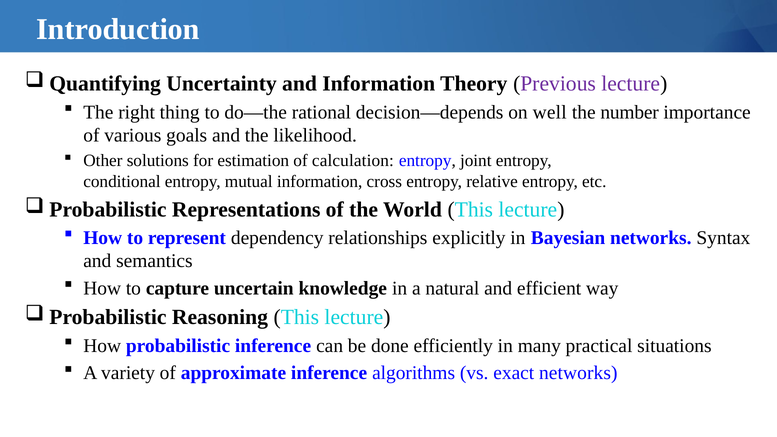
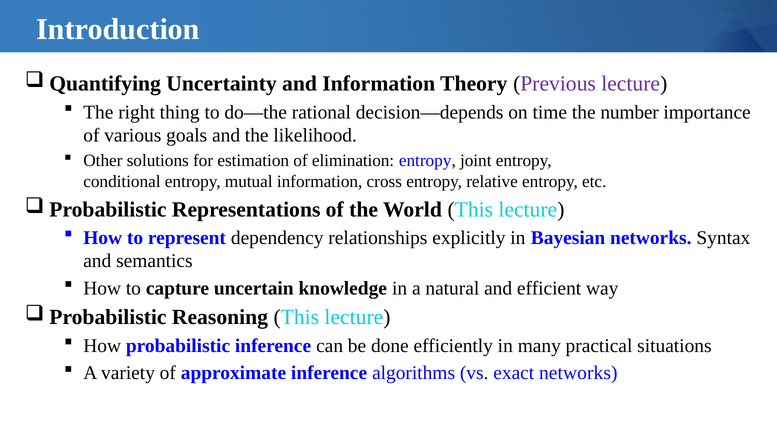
well: well -> time
calculation: calculation -> elimination
